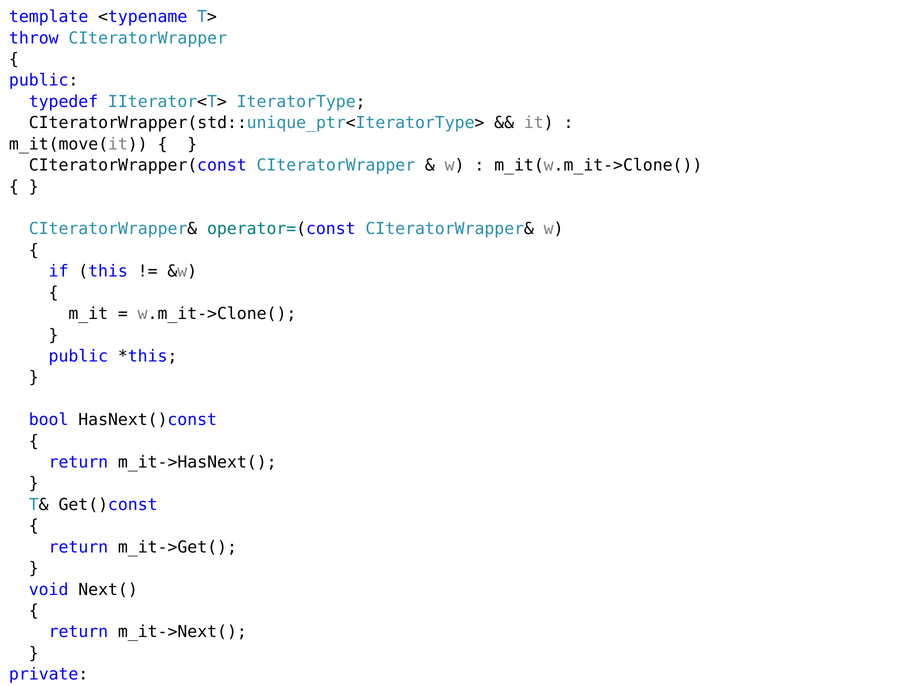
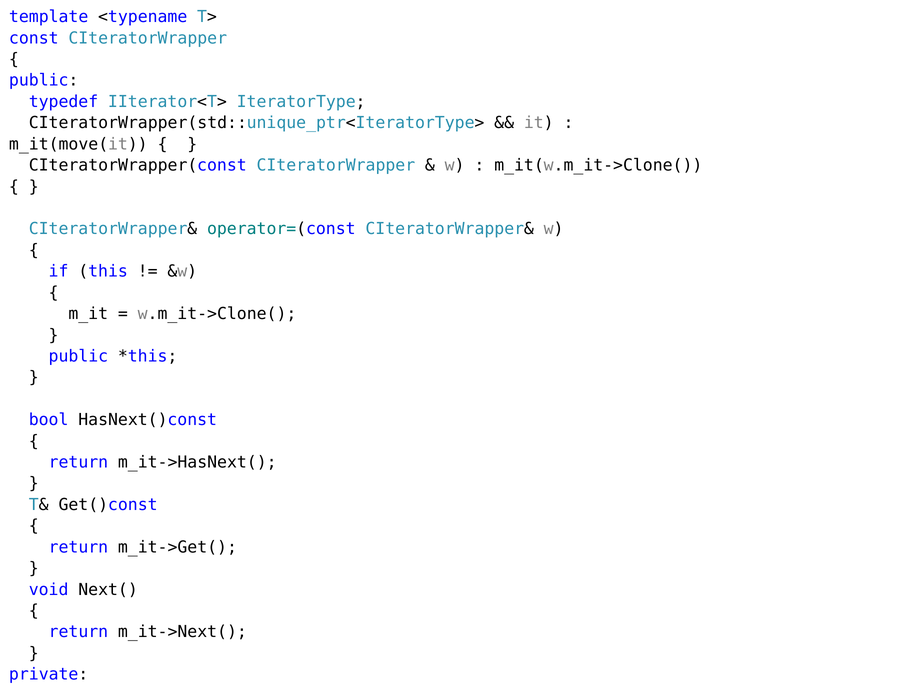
throw: throw -> const
